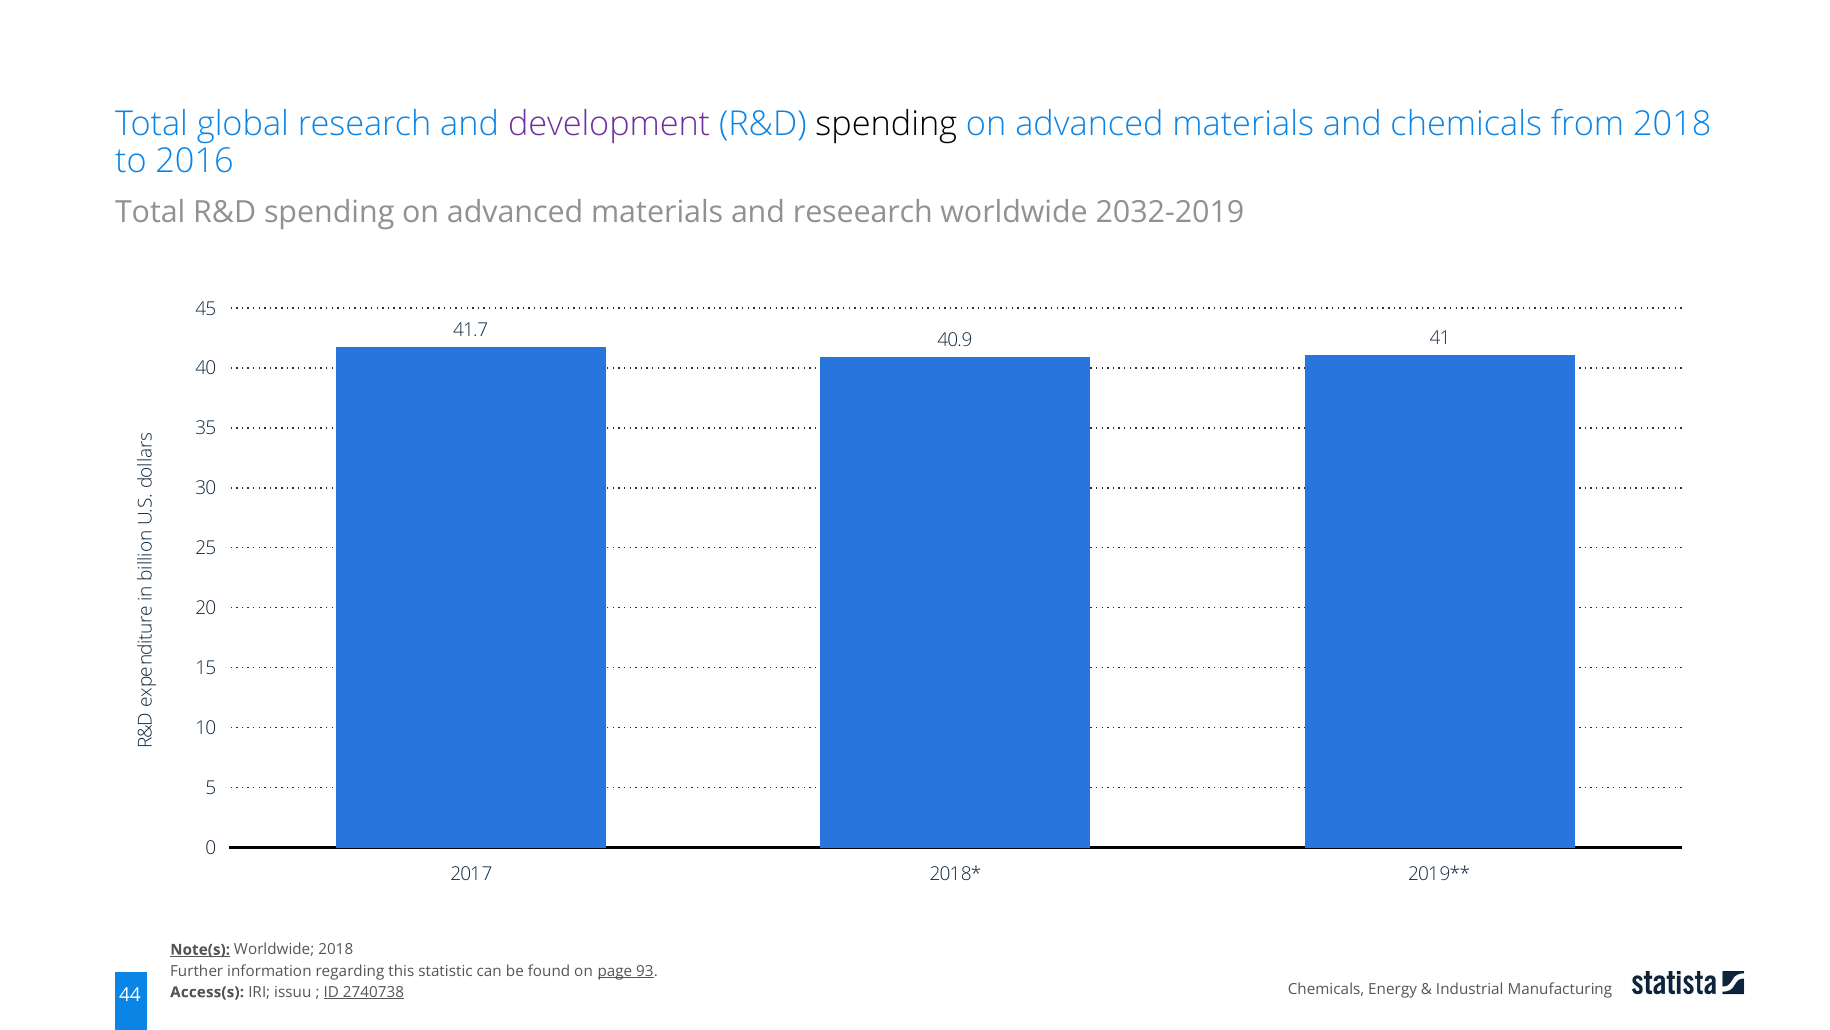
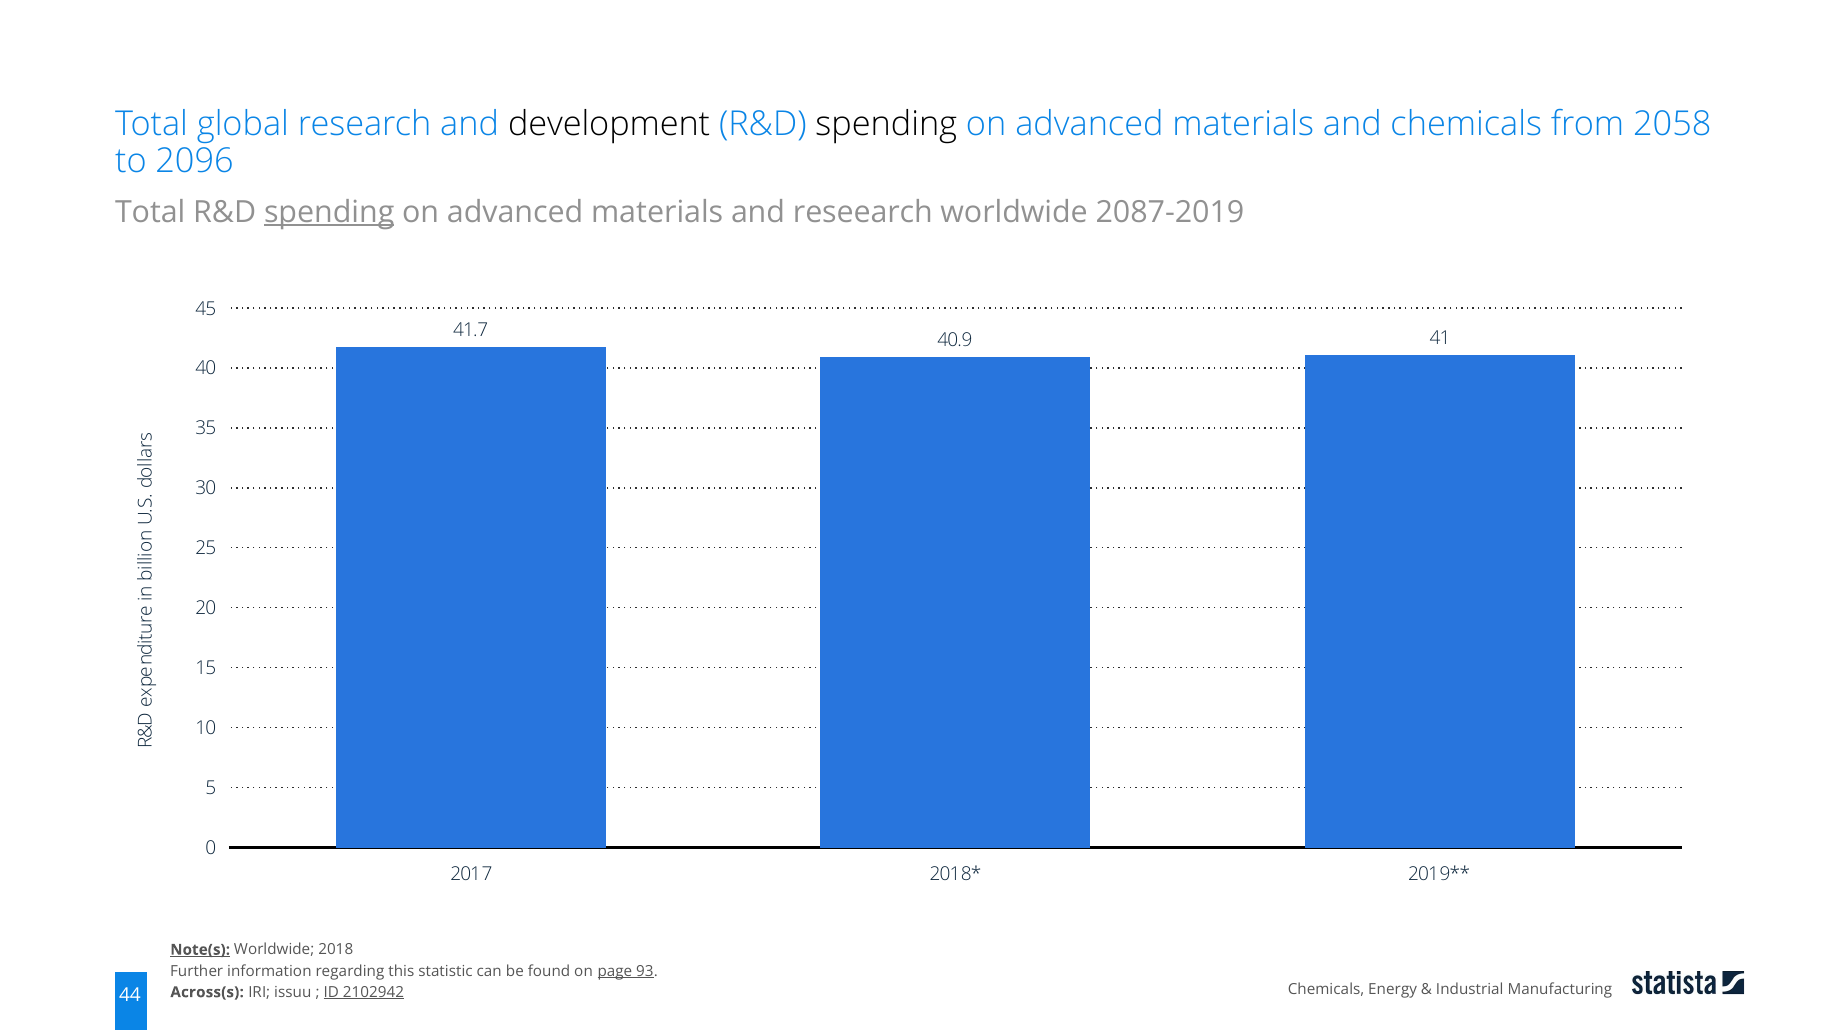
development colour: purple -> black
from 2018: 2018 -> 2058
2016: 2016 -> 2096
spending at (329, 212) underline: none -> present
2032-2019: 2032-2019 -> 2087-2019
Access(s: Access(s -> Across(s
2740738: 2740738 -> 2102942
